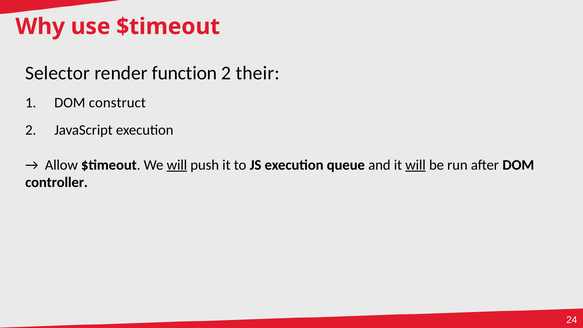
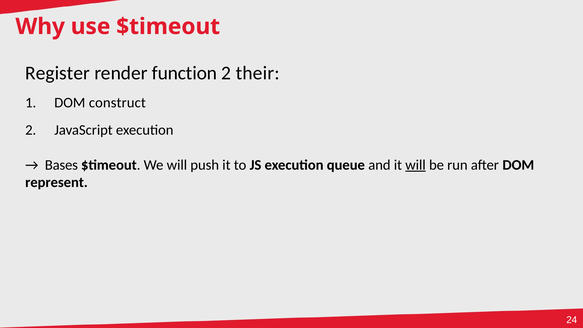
Selector: Selector -> Register
Allow: Allow -> Bases
will at (177, 165) underline: present -> none
controller: controller -> represent
